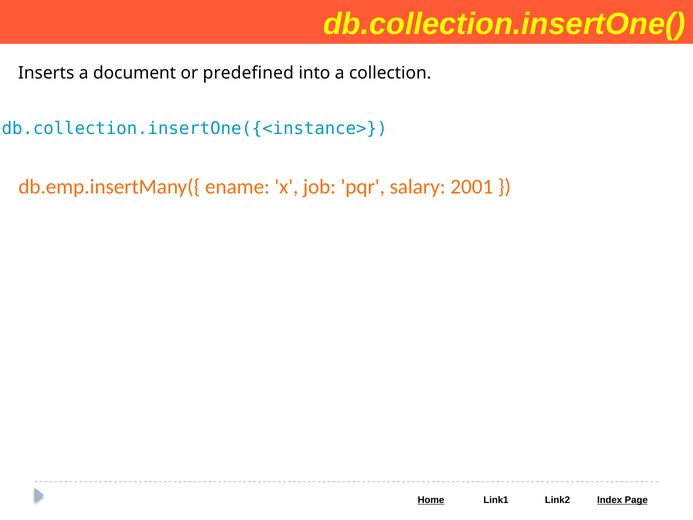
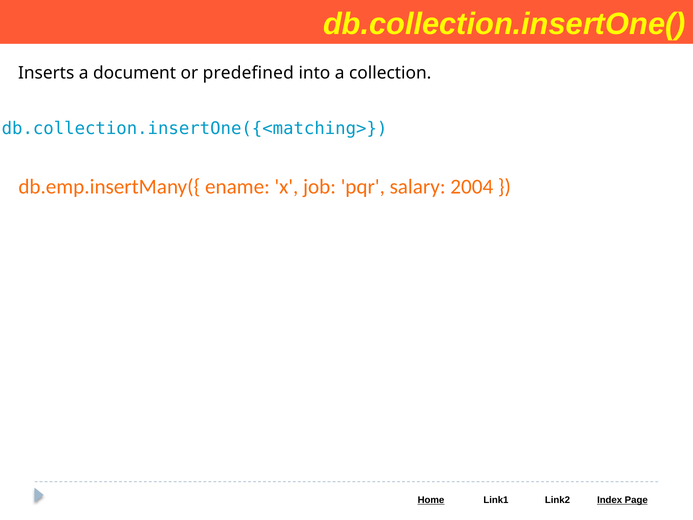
db.collection.insertOne({<instance>: db.collection.insertOne({<instance> -> db.collection.insertOne({<matching>
2001: 2001 -> 2004
